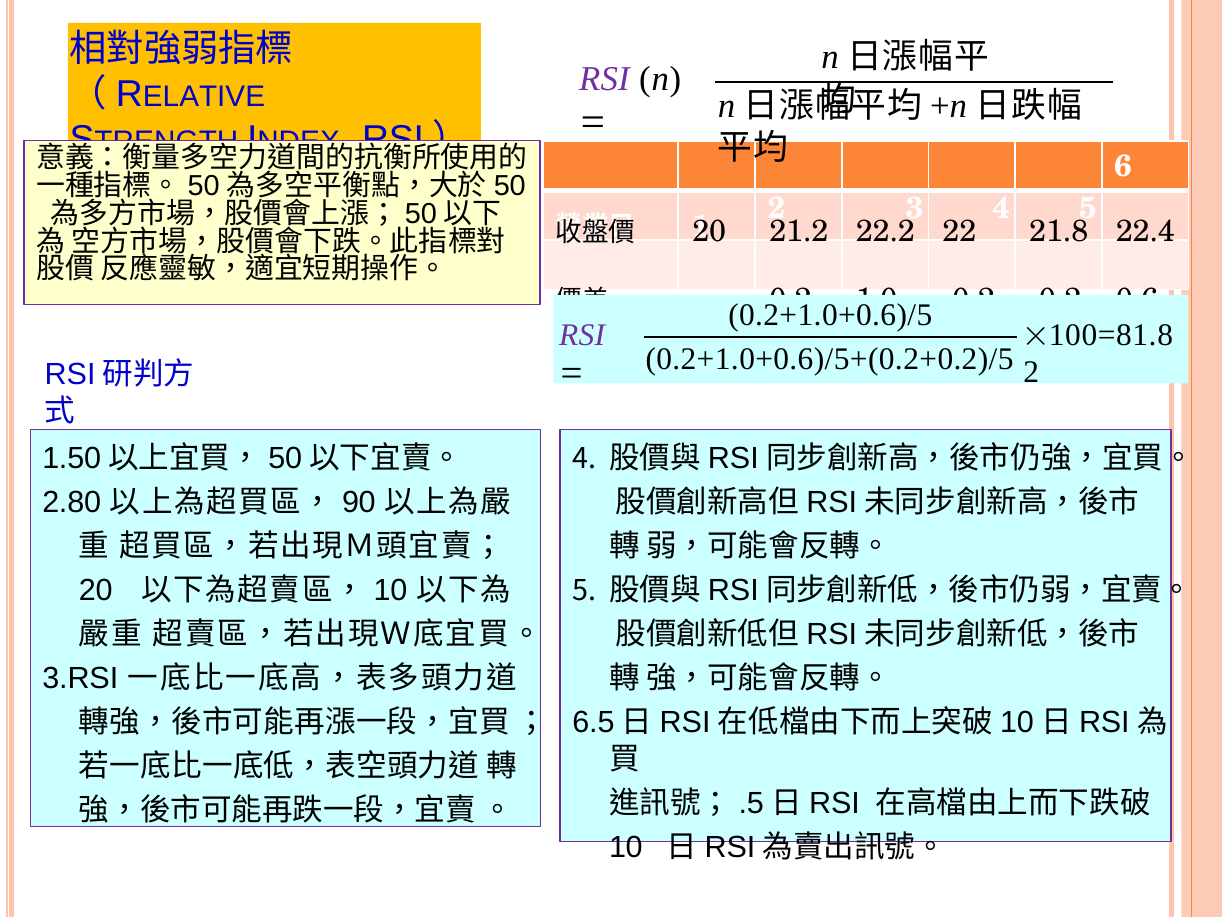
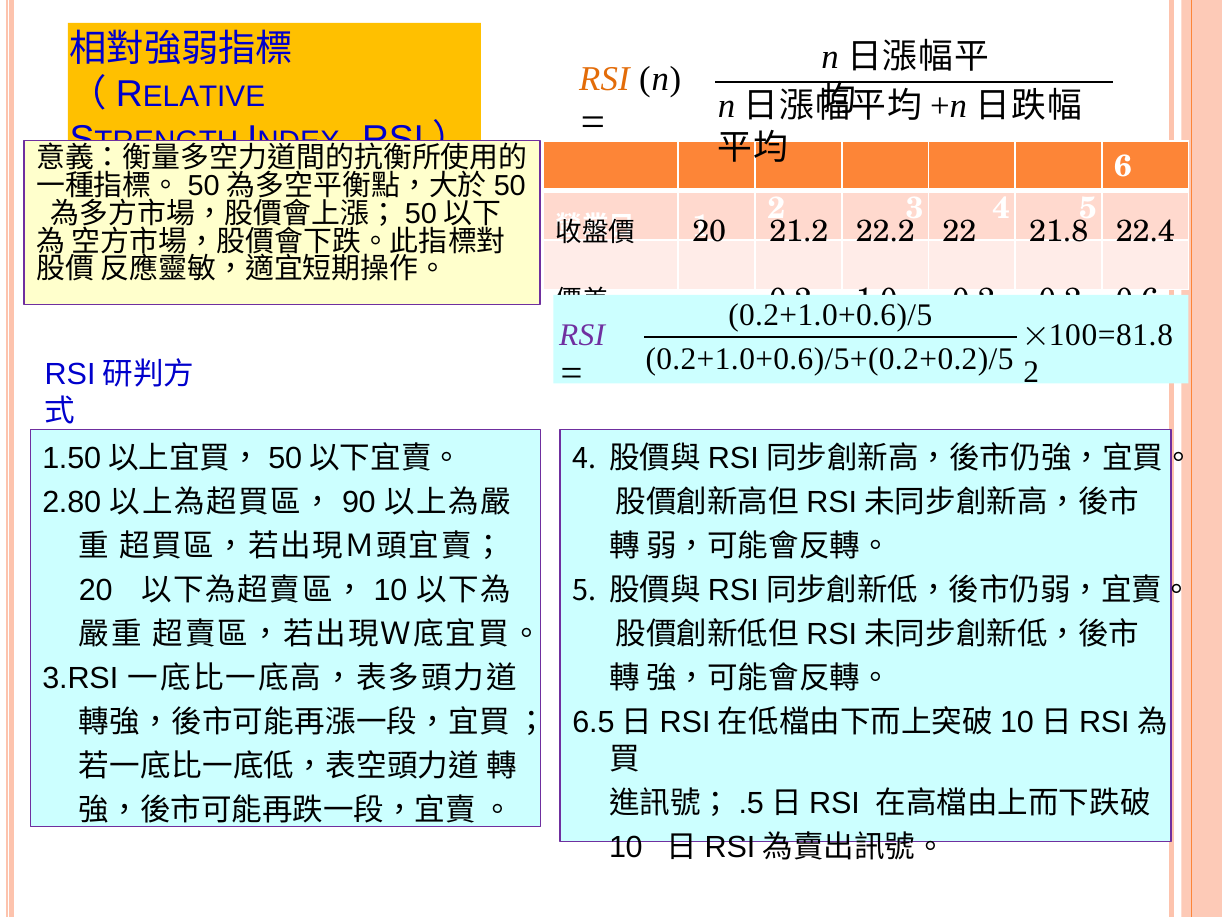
RSI at (604, 79) colour: purple -> orange
